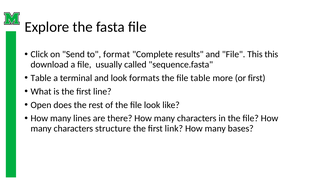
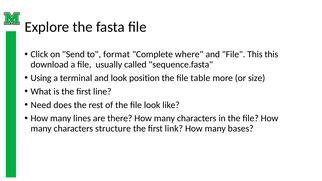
results: results -> where
Table at (41, 78): Table -> Using
formats: formats -> position
or first: first -> size
Open: Open -> Need
